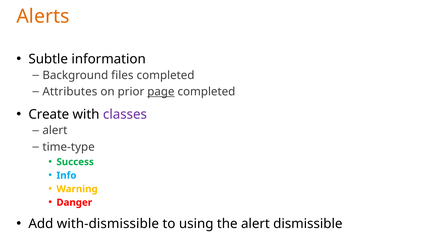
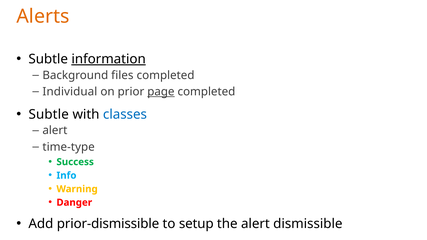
information underline: none -> present
Attributes: Attributes -> Individual
Create at (49, 114): Create -> Subtle
classes colour: purple -> blue
with-dismissible: with-dismissible -> prior-dismissible
using: using -> setup
